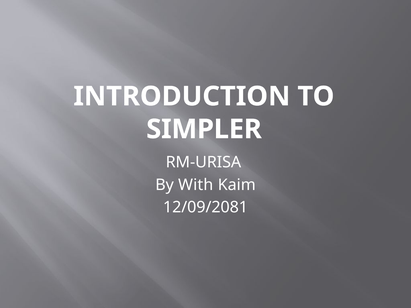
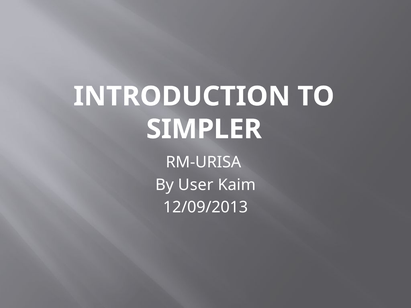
With: With -> User
12/09/2081: 12/09/2081 -> 12/09/2013
